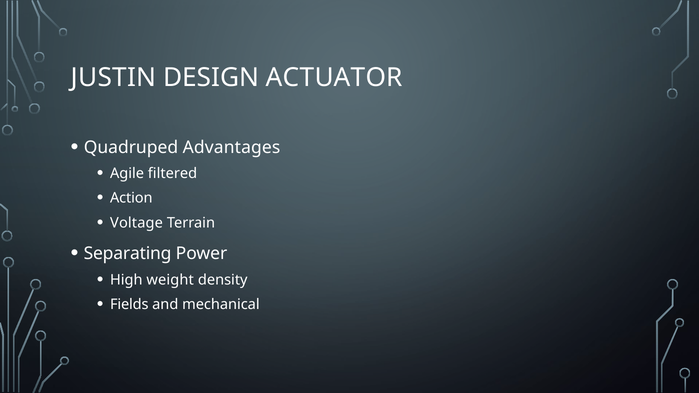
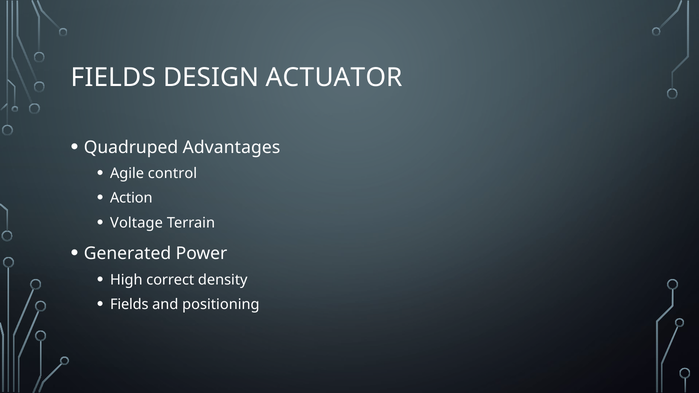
JUSTIN at (113, 78): JUSTIN -> FIELDS
filtered: filtered -> control
Separating: Separating -> Generated
weight: weight -> correct
mechanical: mechanical -> positioning
